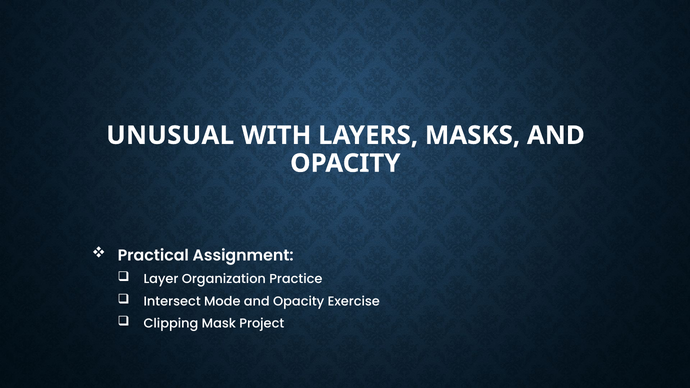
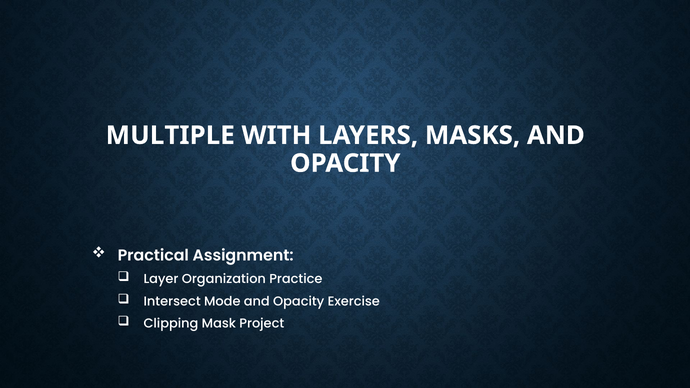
UNUSUAL: UNUSUAL -> MULTIPLE
